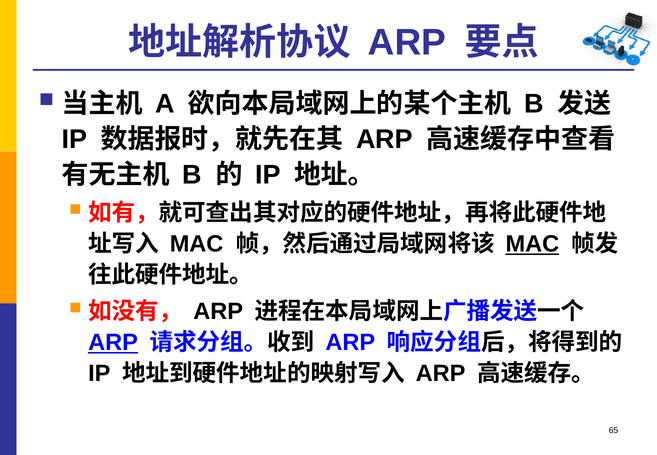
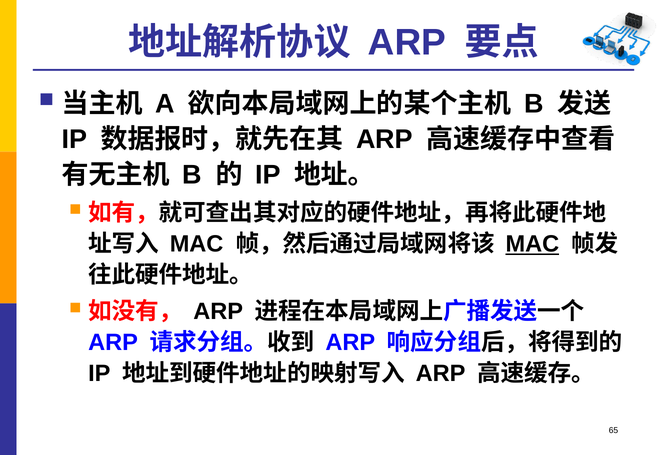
ARP at (113, 342) underline: present -> none
